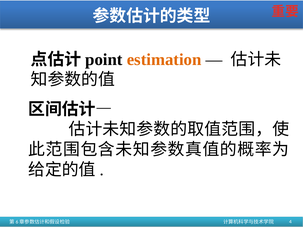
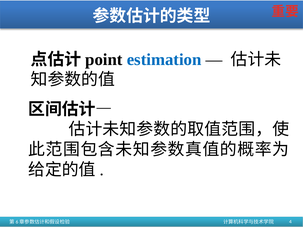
estimation colour: orange -> blue
